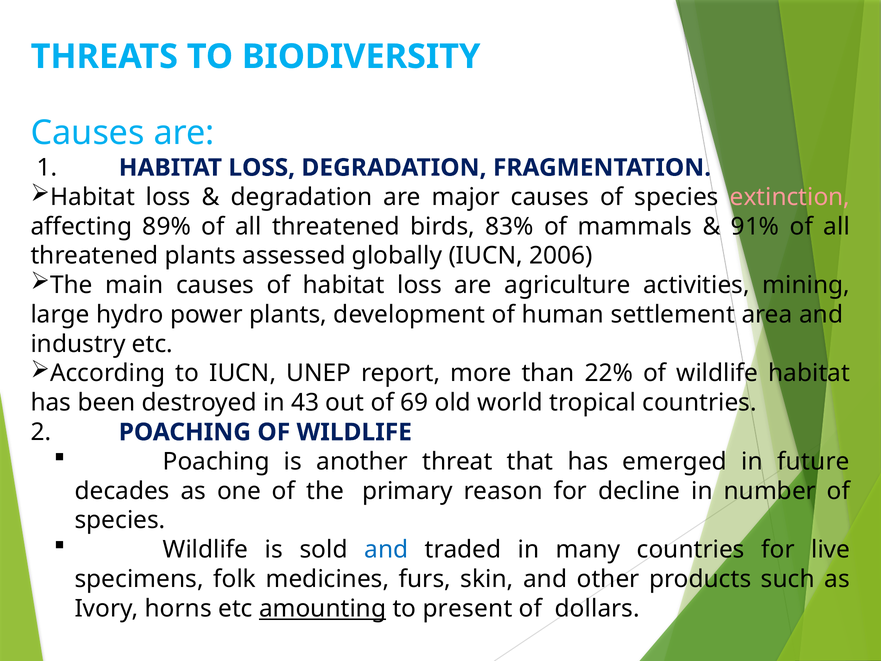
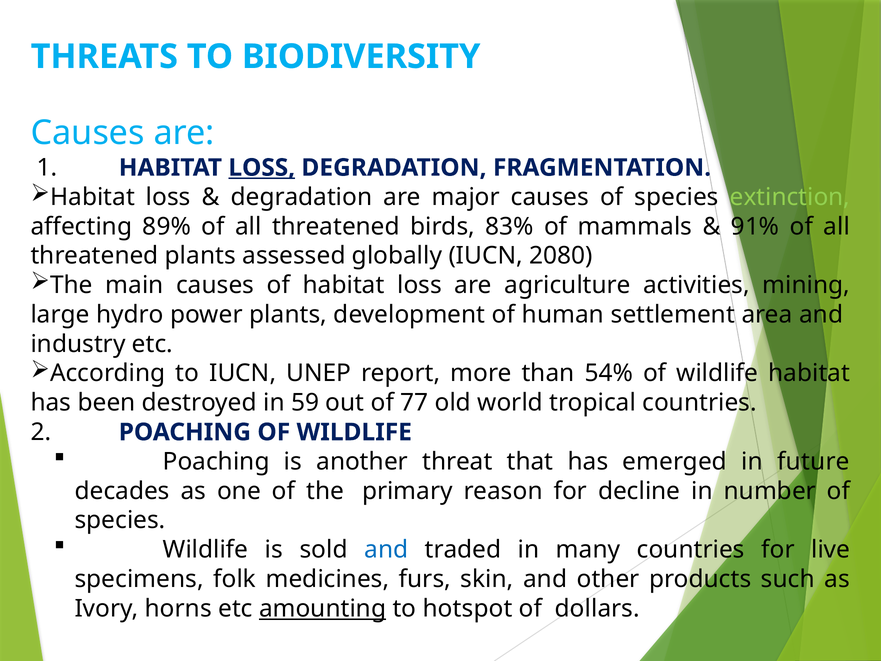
LOSS at (262, 168) underline: none -> present
extinction colour: pink -> light green
2006: 2006 -> 2080
22%: 22% -> 54%
43: 43 -> 59
69: 69 -> 77
present: present -> hotspot
